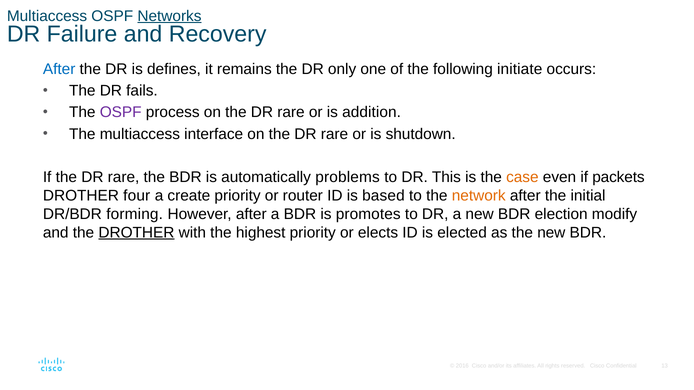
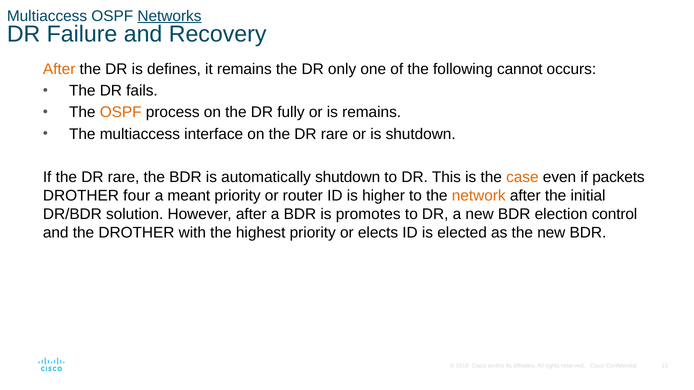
After at (59, 69) colour: blue -> orange
initiate: initiate -> cannot
OSPF at (121, 113) colour: purple -> orange
rare at (291, 113): rare -> fully
is addition: addition -> remains
automatically problems: problems -> shutdown
create: create -> meant
based: based -> higher
forming: forming -> solution
modify: modify -> control
DROTHER at (136, 233) underline: present -> none
